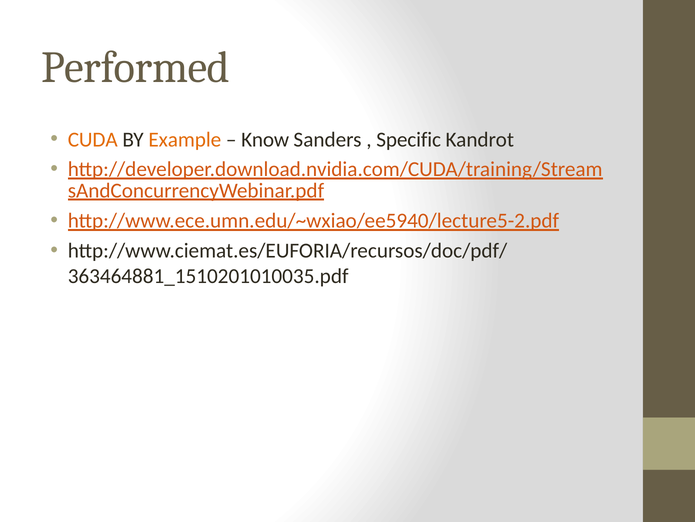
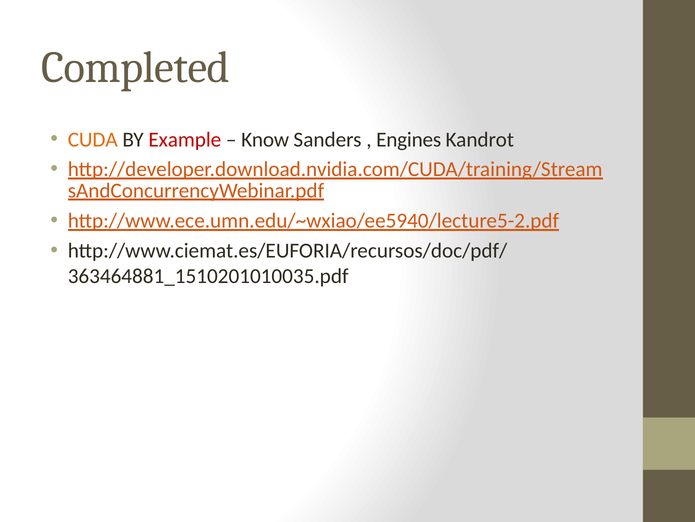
Performed: Performed -> Completed
Example colour: orange -> red
Specific: Specific -> Engines
